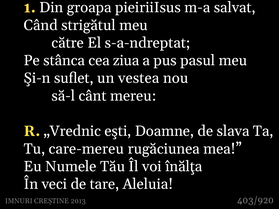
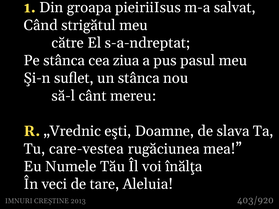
un vestea: vestea -> stânca
care-mereu: care-mereu -> care-vestea
